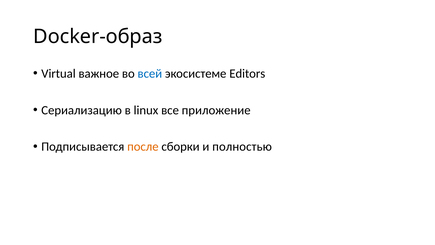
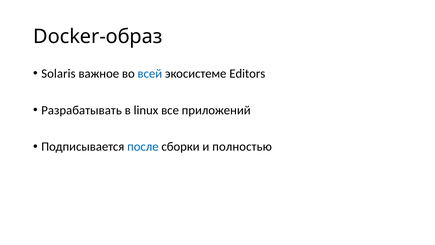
Virtual: Virtual -> Solaris
Сериализацию: Сериализацию -> Разрабатывать
приложение: приложение -> приложений
после colour: orange -> blue
